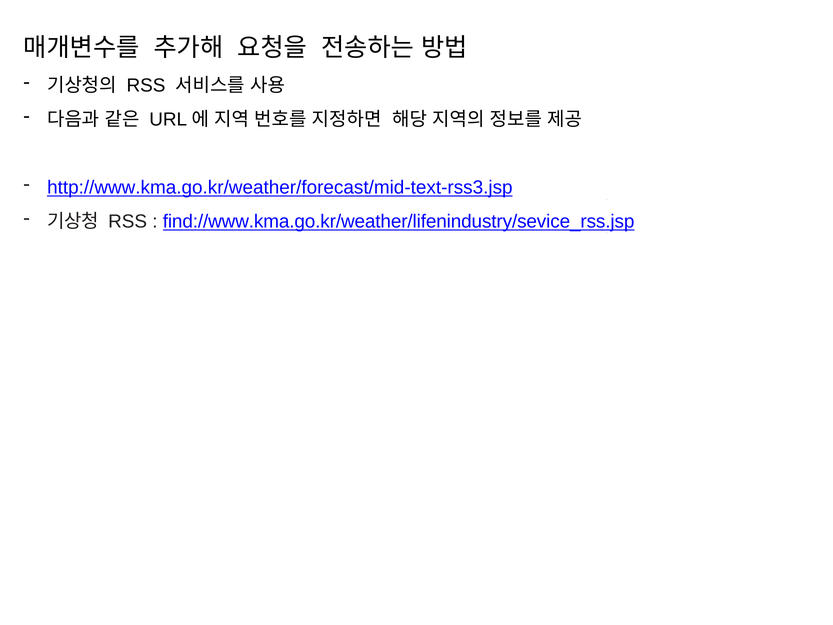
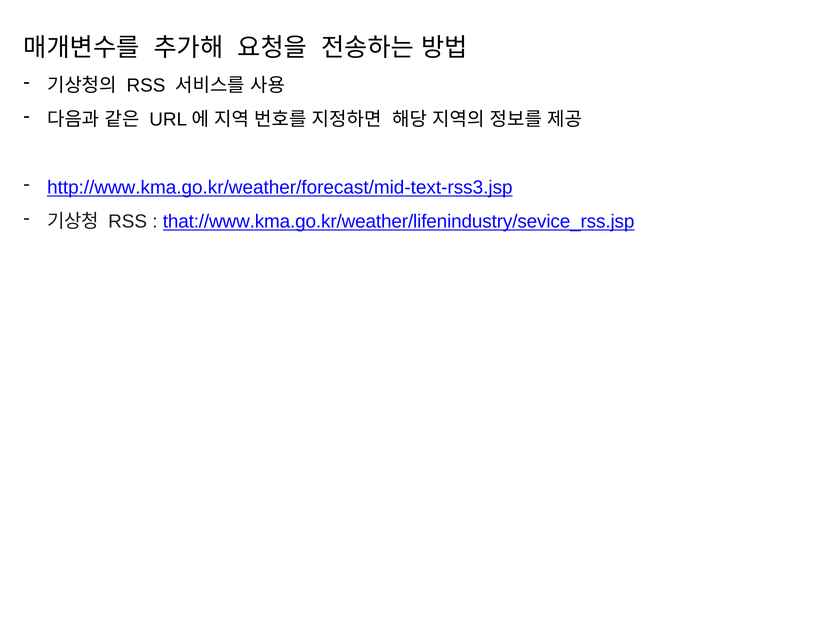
find://www.kma.go.kr/weather/lifenindustry/sevice_rss.jsp: find://www.kma.go.kr/weather/lifenindustry/sevice_rss.jsp -> that://www.kma.go.kr/weather/lifenindustry/sevice_rss.jsp
